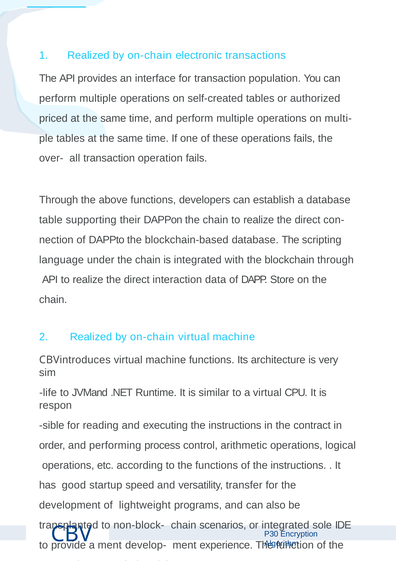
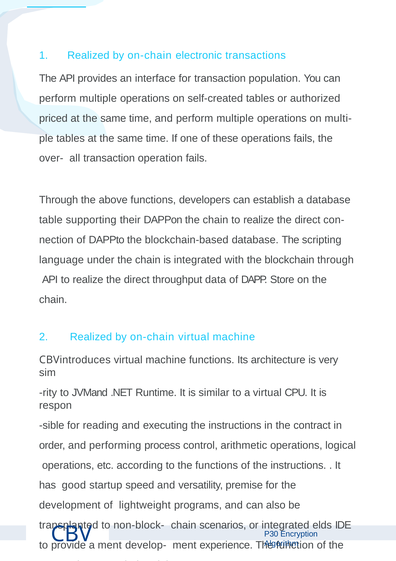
interaction: interaction -> throughput
life: life -> rity
transfer: transfer -> premise
sole: sole -> elds
